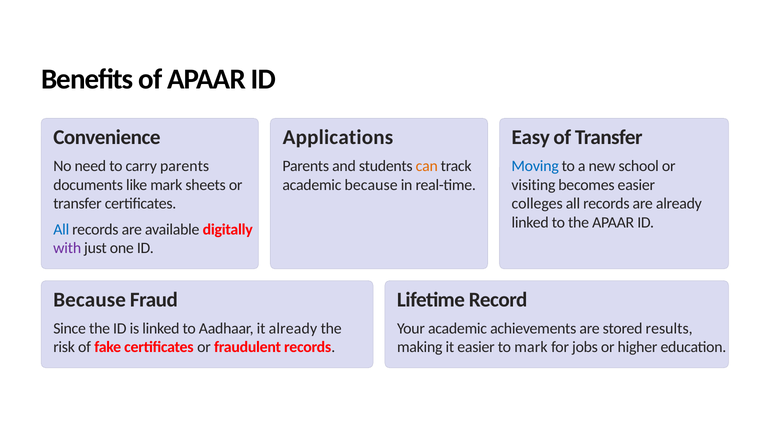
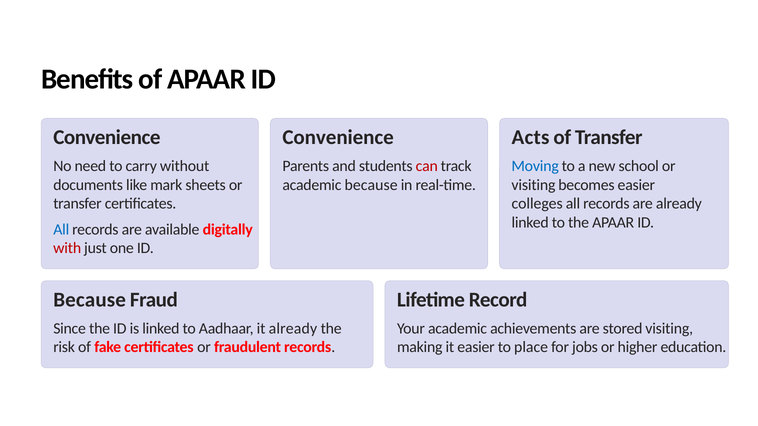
Applications at (338, 137): Applications -> Convenience
Easy: Easy -> Acts
carry parents: parents -> without
can colour: orange -> red
with colour: purple -> red
stored results: results -> visiting
to mark: mark -> place
